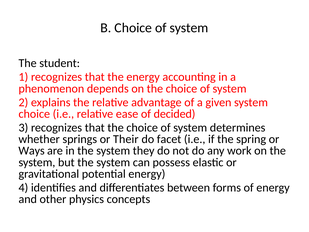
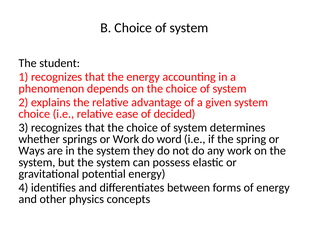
or Their: Their -> Work
facet: facet -> word
